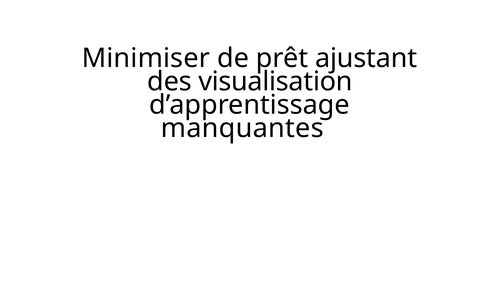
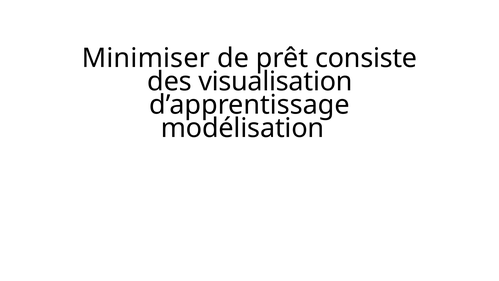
ajustant: ajustant -> consiste
manquantes: manquantes -> modélisation
